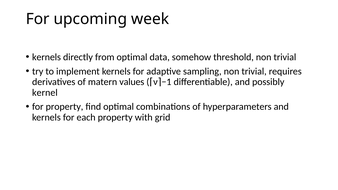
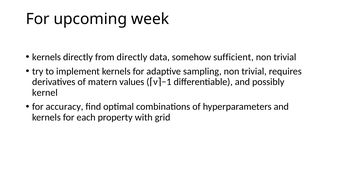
from optimal: optimal -> directly
threshold: threshold -> sufficient
for property: property -> accuracy
